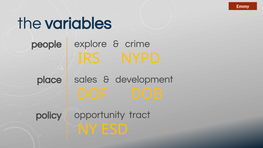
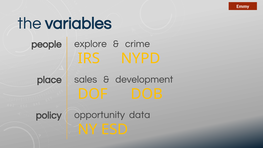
tract: tract -> data
